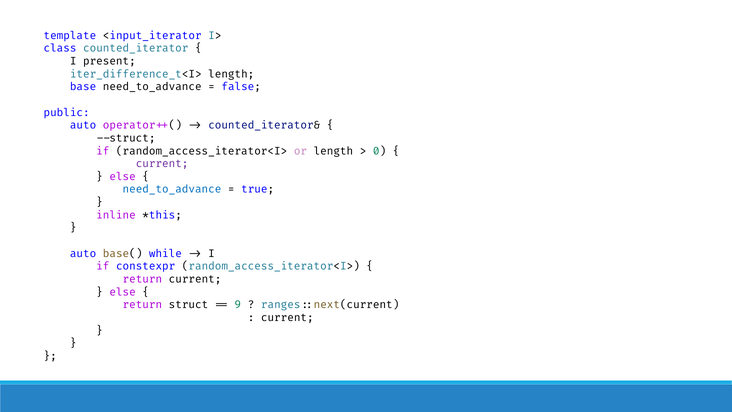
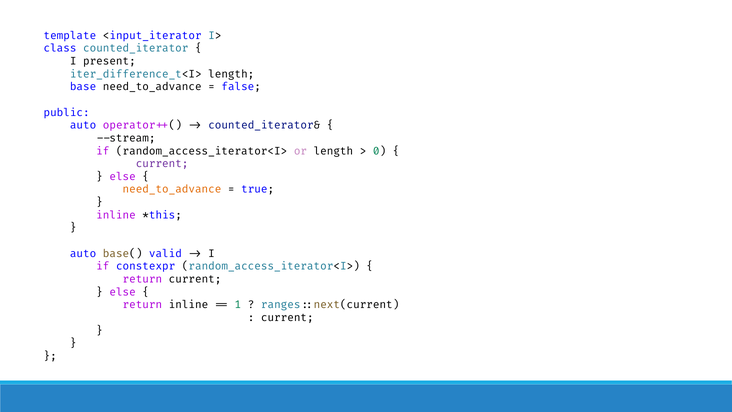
--struct: --struct -> --stream
need_to_advance at (172, 189) colour: blue -> orange
while: while -> valid
return struct: struct -> inline
9: 9 -> 1
